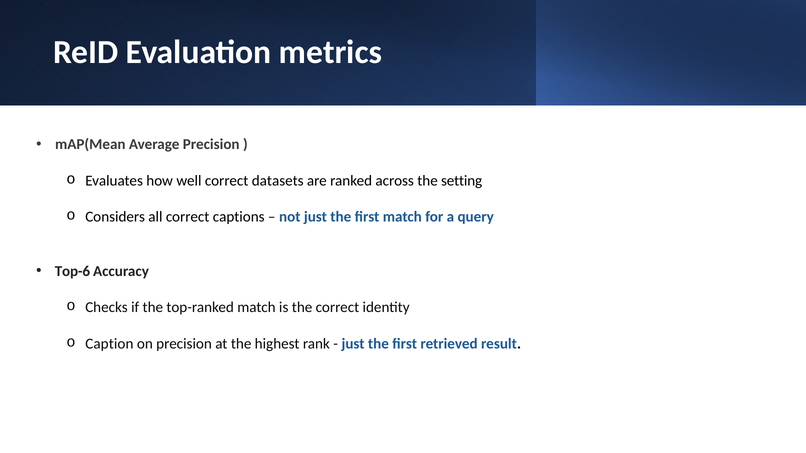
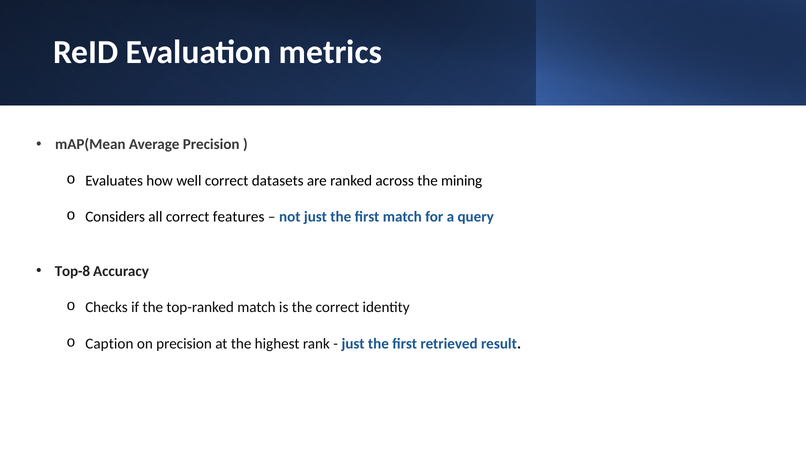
setting: setting -> mining
captions: captions -> features
Top-6: Top-6 -> Top-8
